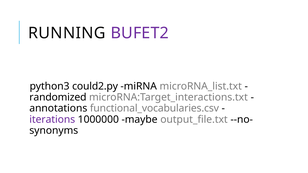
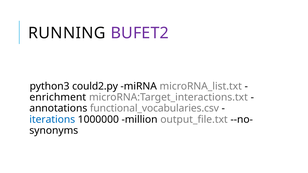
randomized: randomized -> enrichment
iterations colour: purple -> blue
maybe: maybe -> million
